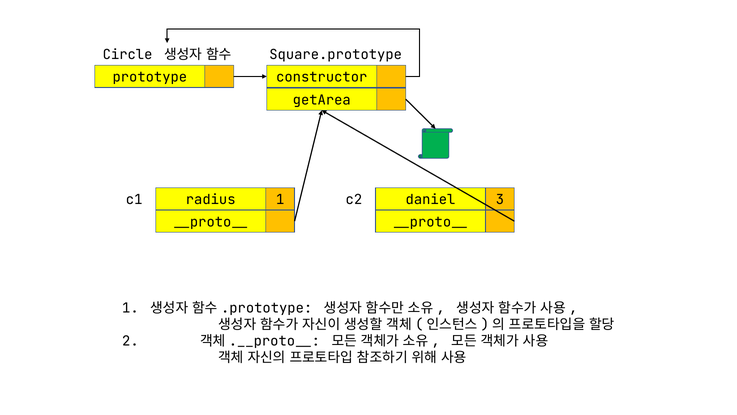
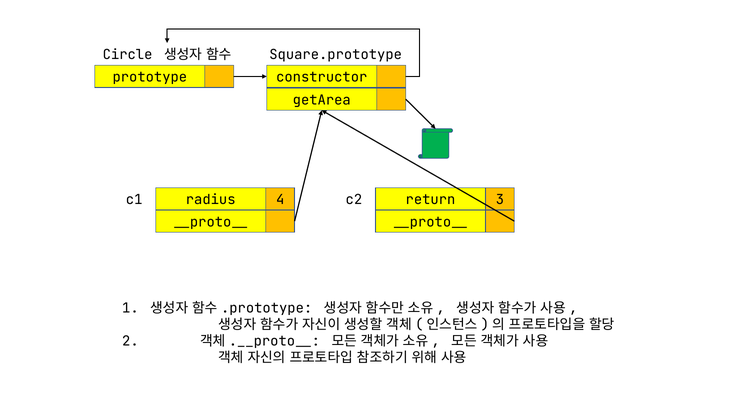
daniel: daniel -> return
radius 1: 1 -> 4
